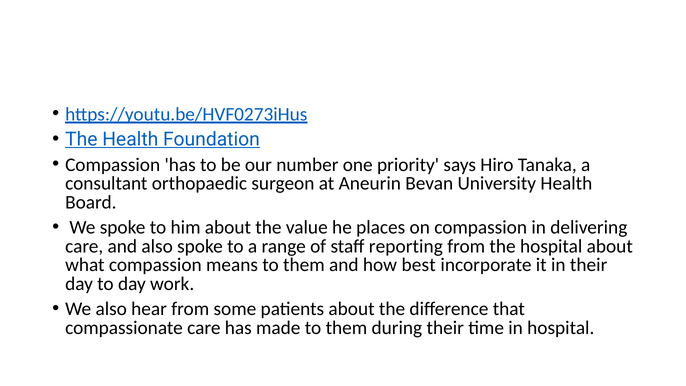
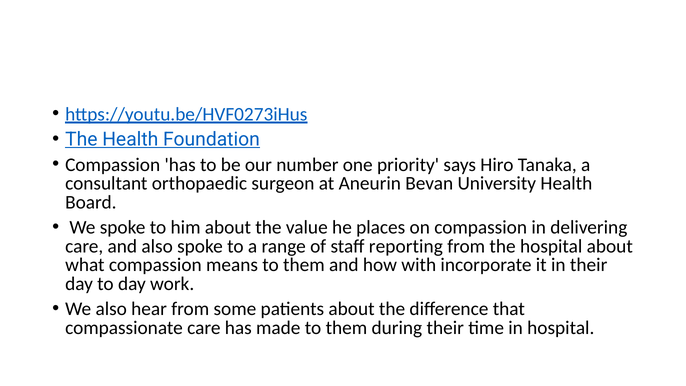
best: best -> with
